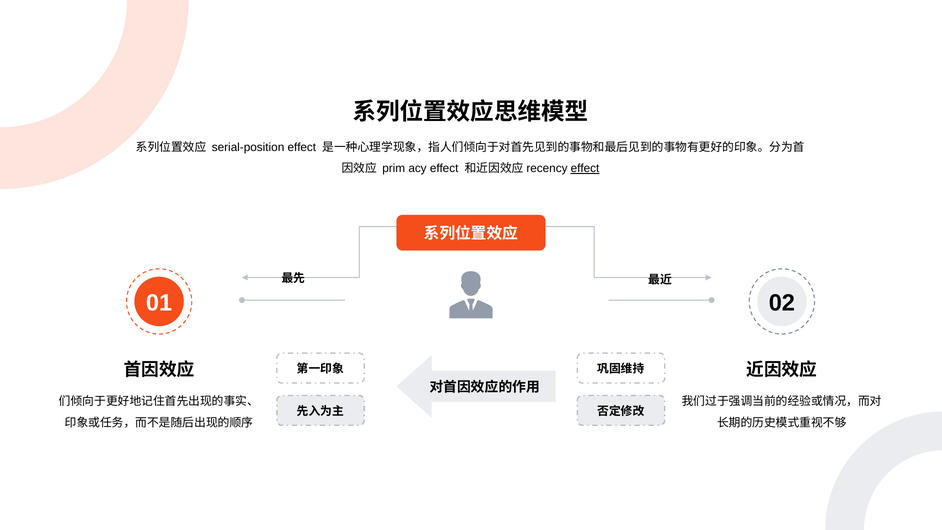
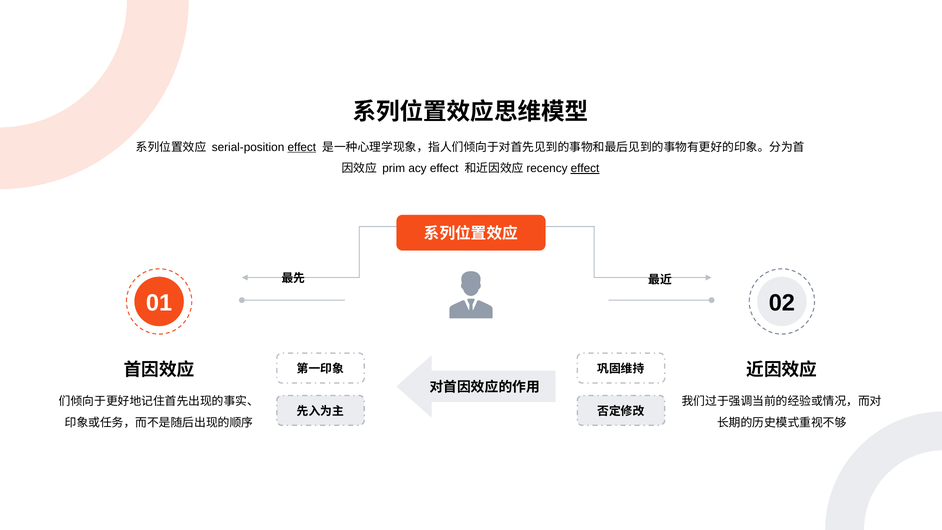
effect at (302, 147) underline: none -> present
